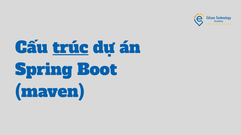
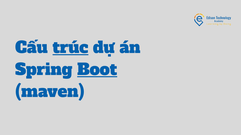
Boot underline: none -> present
